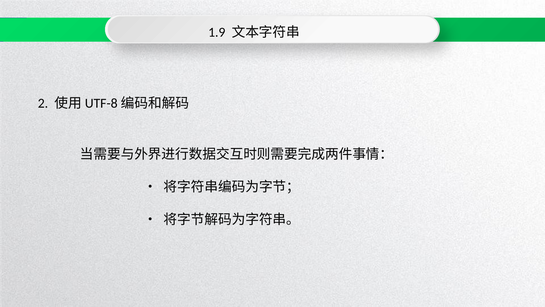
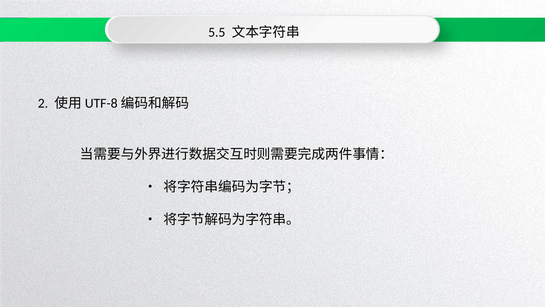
1.9: 1.9 -> 5.5
